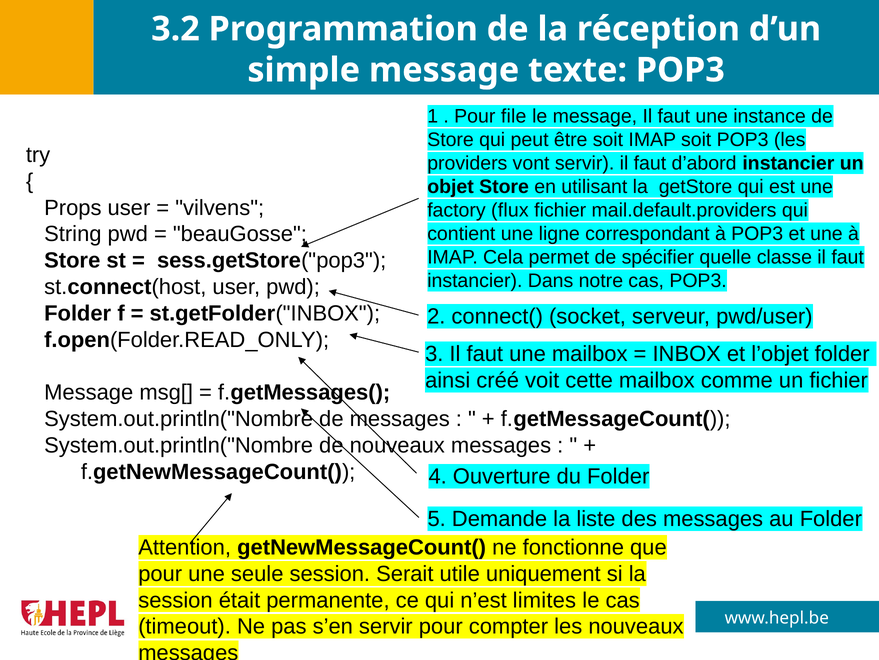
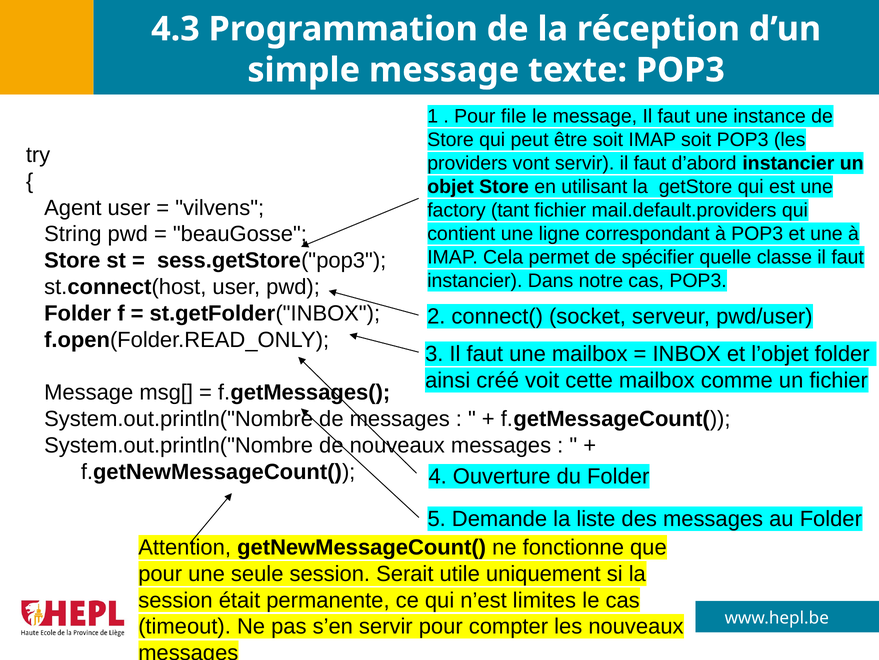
3.2: 3.2 -> 4.3
Props: Props -> Agent
flux: flux -> tant
